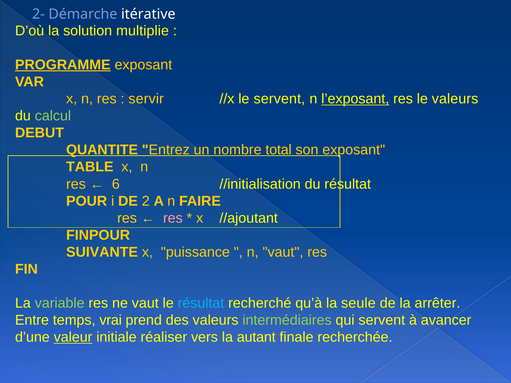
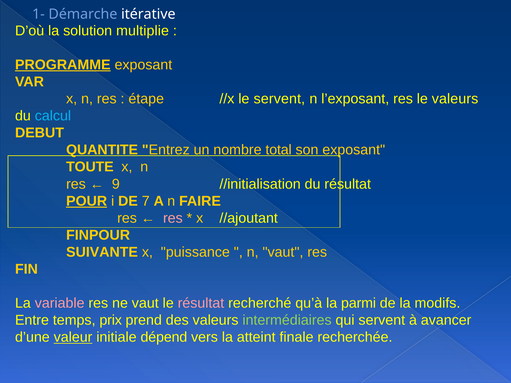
2-: 2- -> 1-
servir: servir -> étape
l’exposant underline: present -> none
calcul colour: light green -> light blue
TABLE: TABLE -> TOUTE
6: 6 -> 9
POUR underline: none -> present
2: 2 -> 7
variable colour: light green -> pink
résultat at (201, 303) colour: light blue -> pink
seule: seule -> parmi
arrêter: arrêter -> modifs
vrai: vrai -> prix
réaliser: réaliser -> dépend
autant: autant -> atteint
